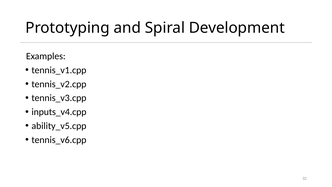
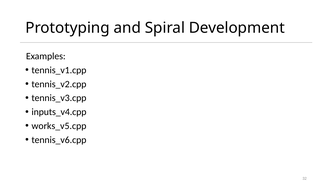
ability_v5.cpp: ability_v5.cpp -> works_v5.cpp
